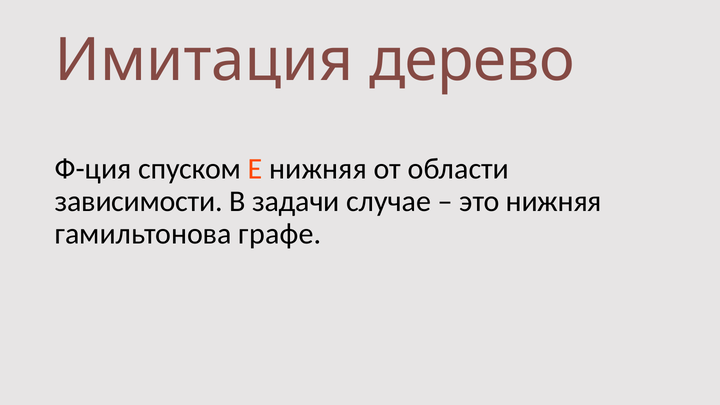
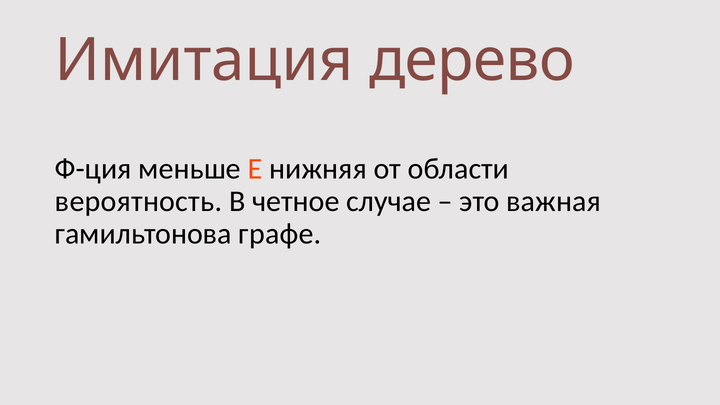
спуском: спуском -> меньше
зависимости: зависимости -> вероятность
задачи: задачи -> четное
это нижняя: нижняя -> важная
